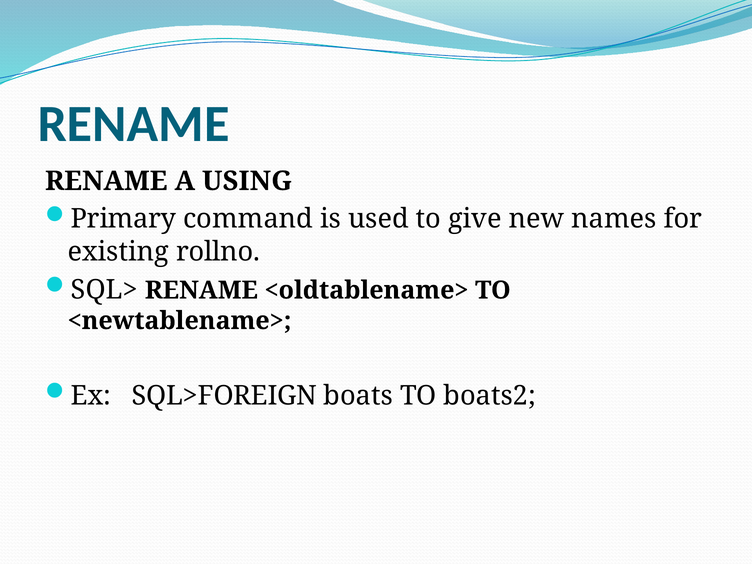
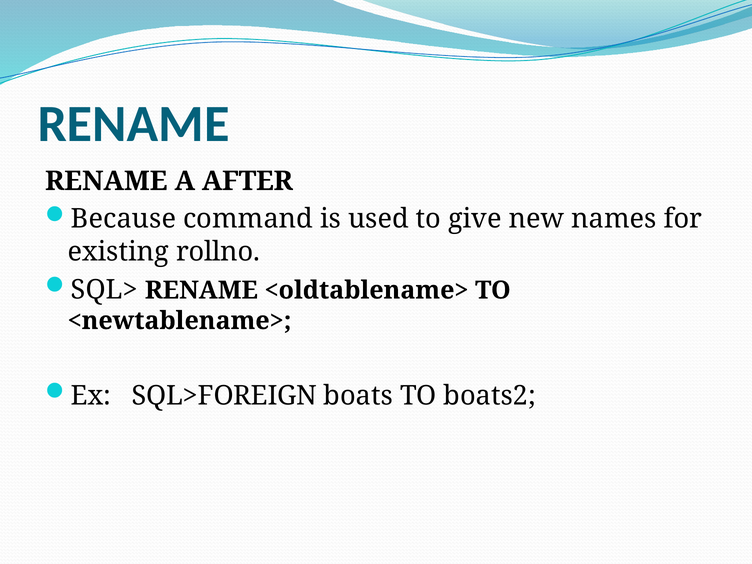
USING: USING -> AFTER
Primary: Primary -> Because
